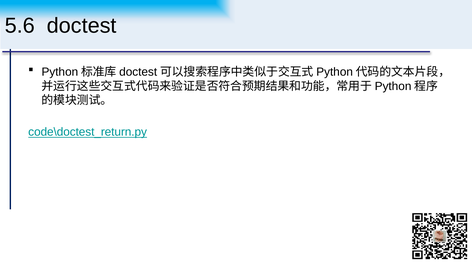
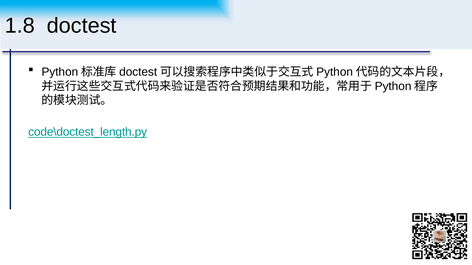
5.6: 5.6 -> 1.8
code\doctest_return.py: code\doctest_return.py -> code\doctest_length.py
